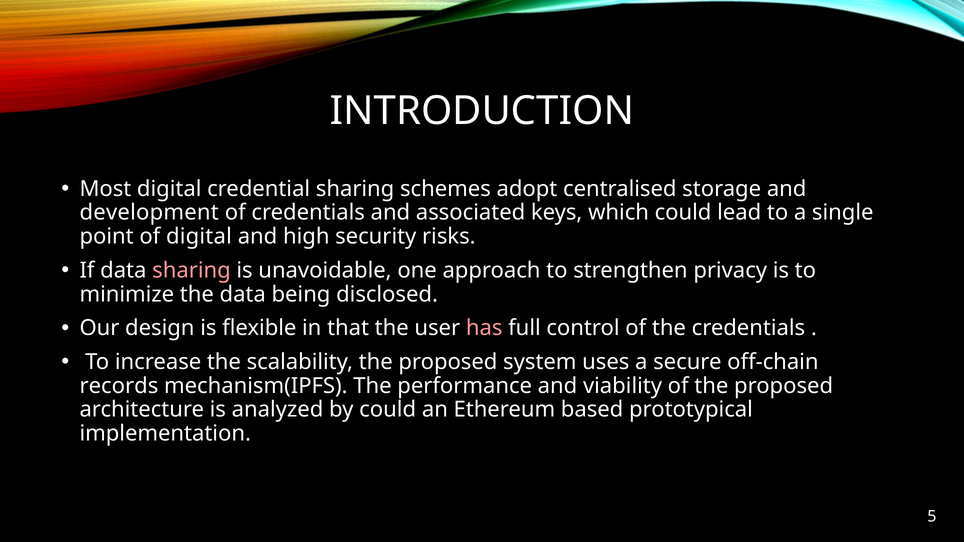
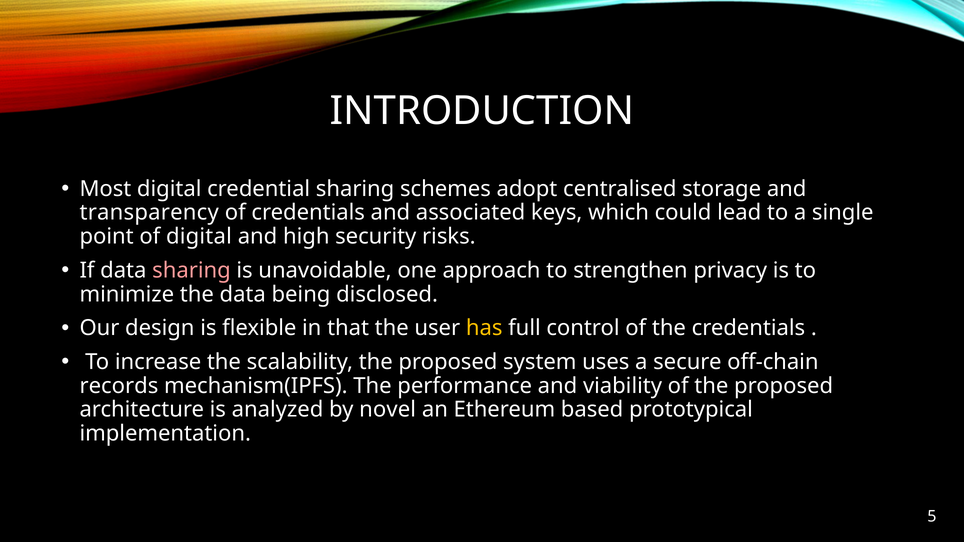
development: development -> transparency
has colour: pink -> yellow
by could: could -> novel
